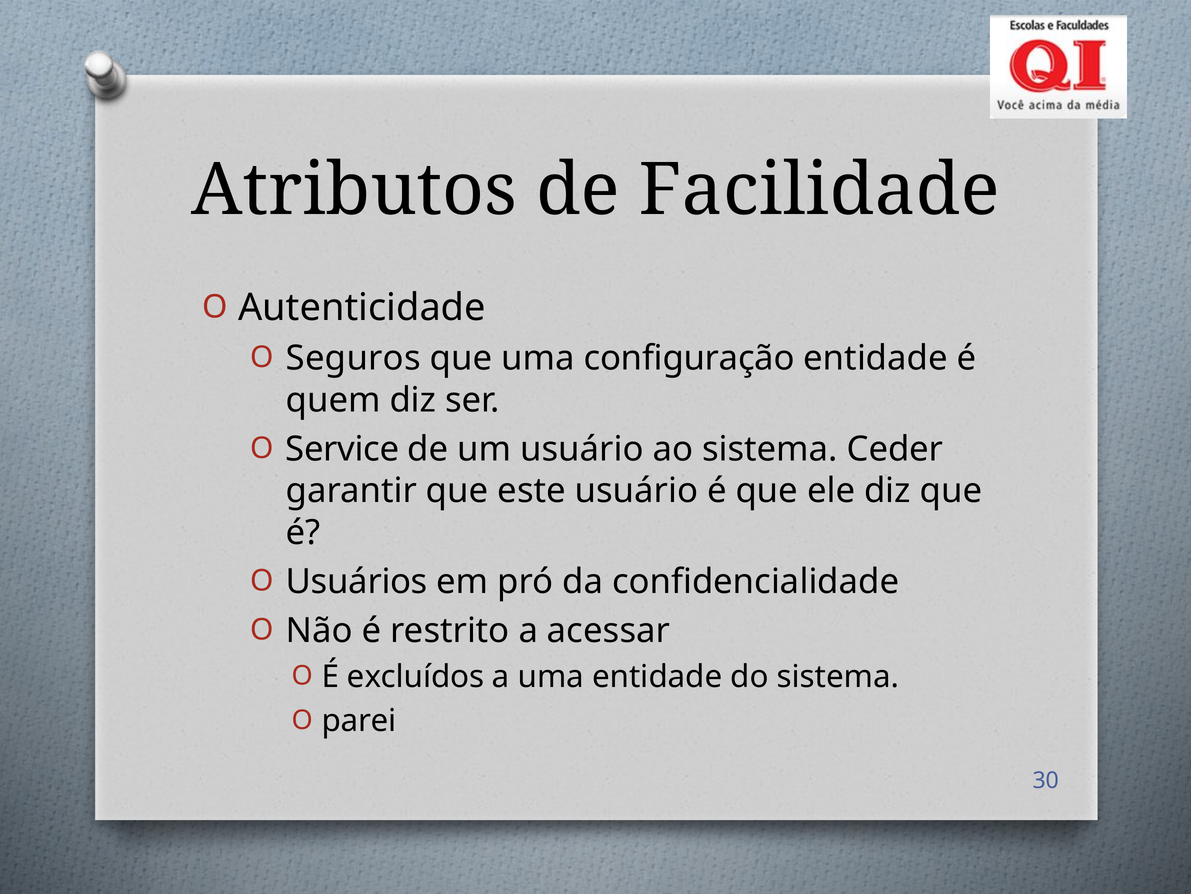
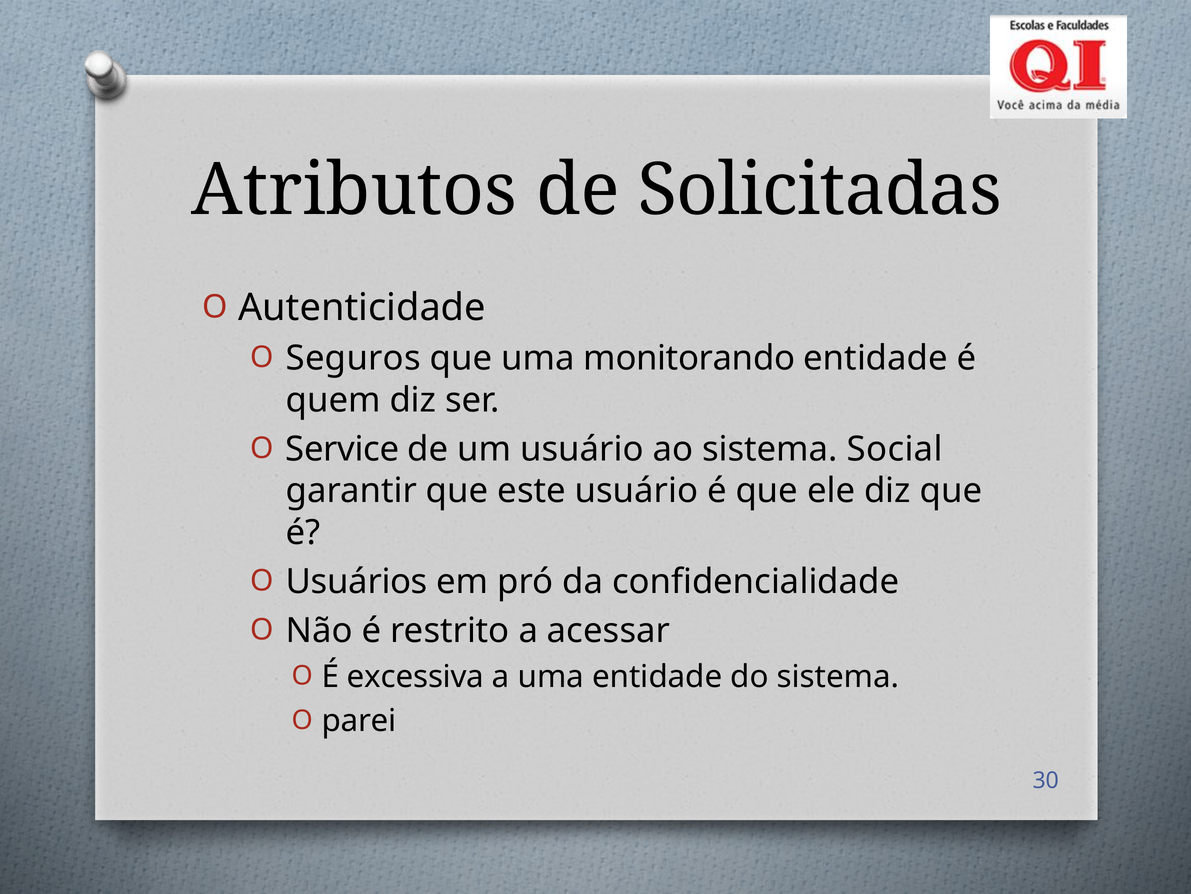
Facilidade: Facilidade -> Solicitadas
configuração: configuração -> monitorando
Ceder: Ceder -> Social
excluídos: excluídos -> excessiva
